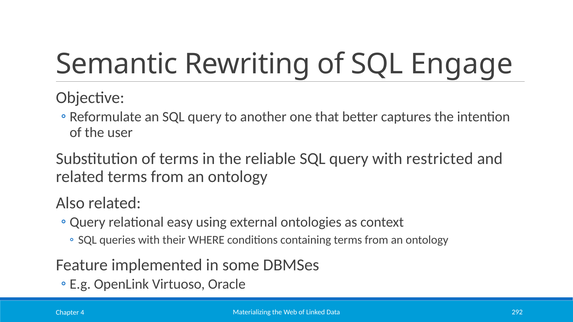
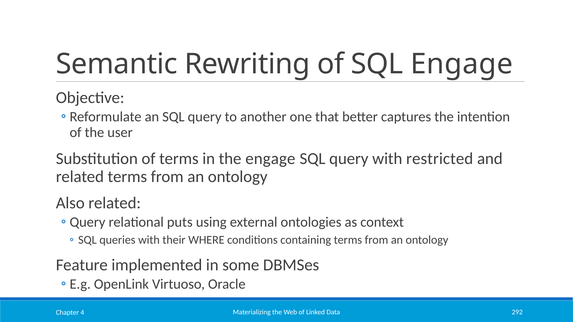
the reliable: reliable -> engage
easy: easy -> puts
